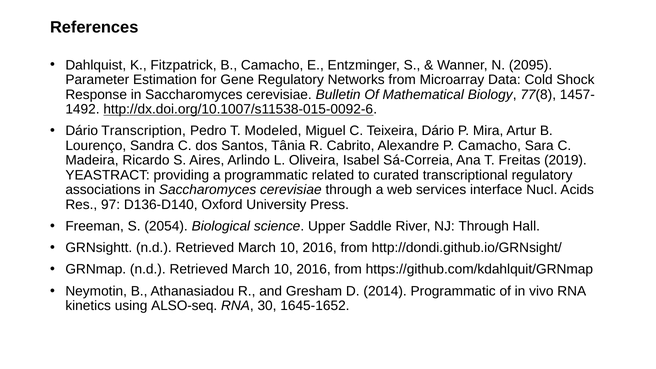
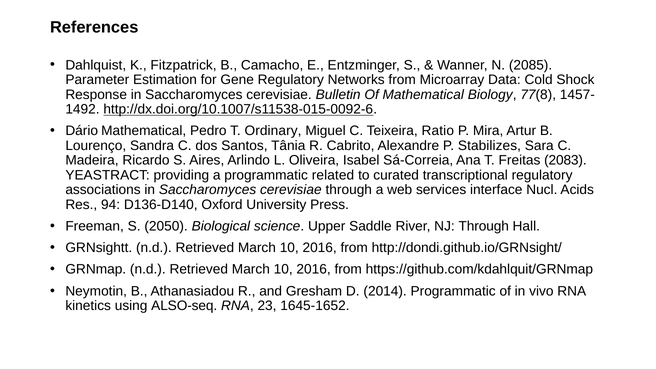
2095: 2095 -> 2085
Dário Transcription: Transcription -> Mathematical
Modeled: Modeled -> Ordinary
Teixeira Dário: Dário -> Ratio
P Camacho: Camacho -> Stabilizes
2019: 2019 -> 2083
97: 97 -> 94
2054: 2054 -> 2050
30: 30 -> 23
